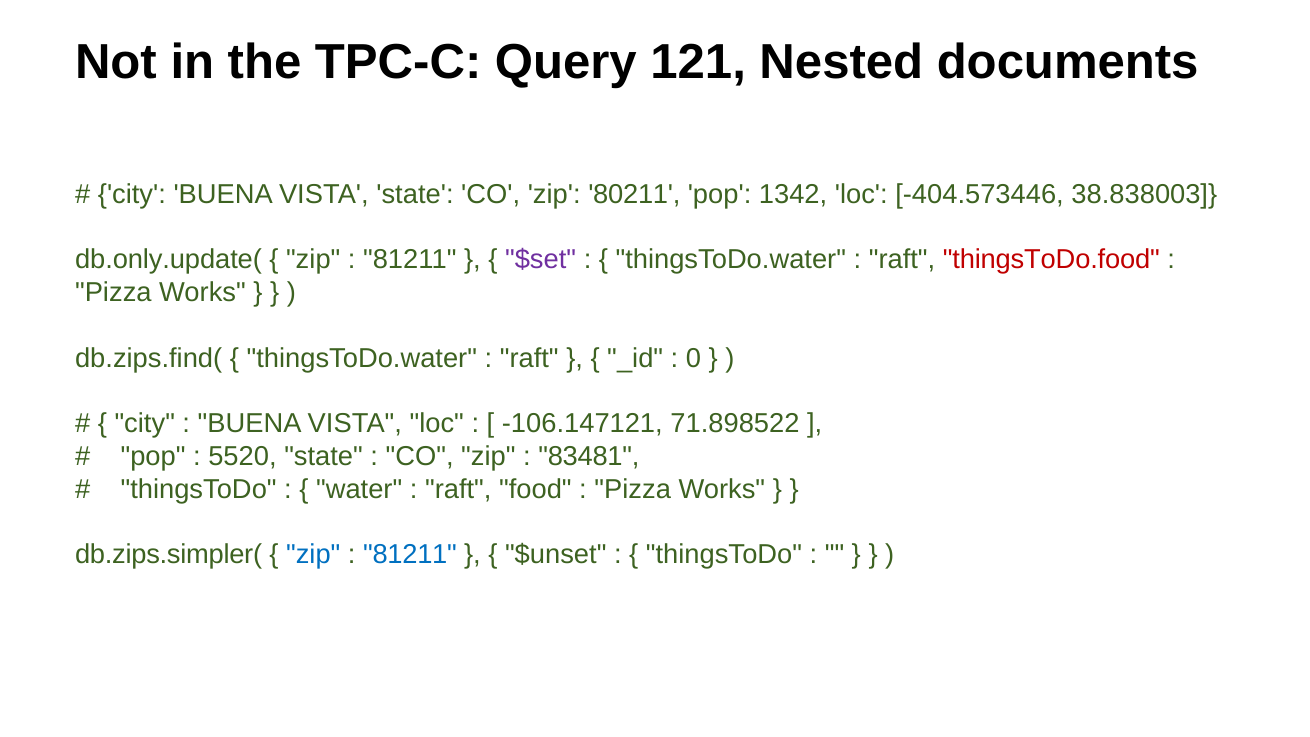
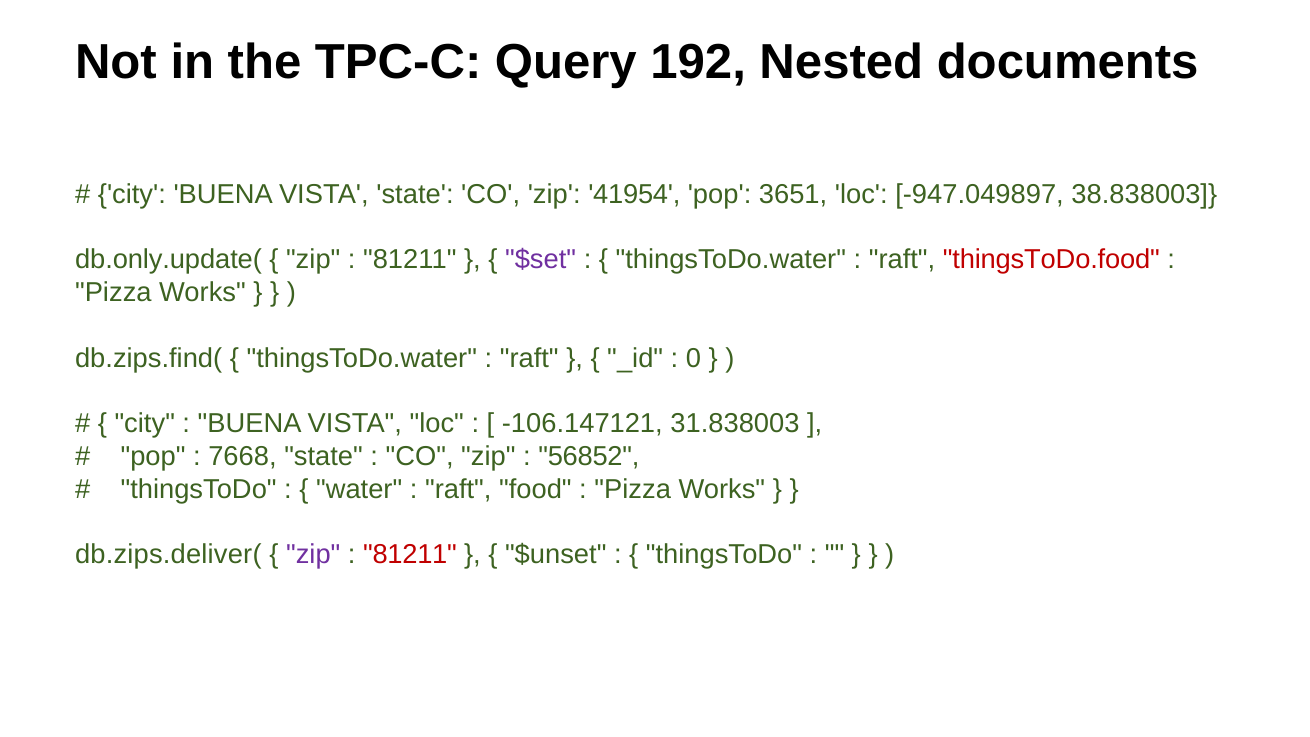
121: 121 -> 192
80211: 80211 -> 41954
1342: 1342 -> 3651
-404.573446: -404.573446 -> -947.049897
71.898522: 71.898522 -> 31.838003
5520: 5520 -> 7668
83481: 83481 -> 56852
db.zips.simpler(: db.zips.simpler( -> db.zips.deliver(
zip at (313, 555) colour: blue -> purple
81211 at (410, 555) colour: blue -> red
